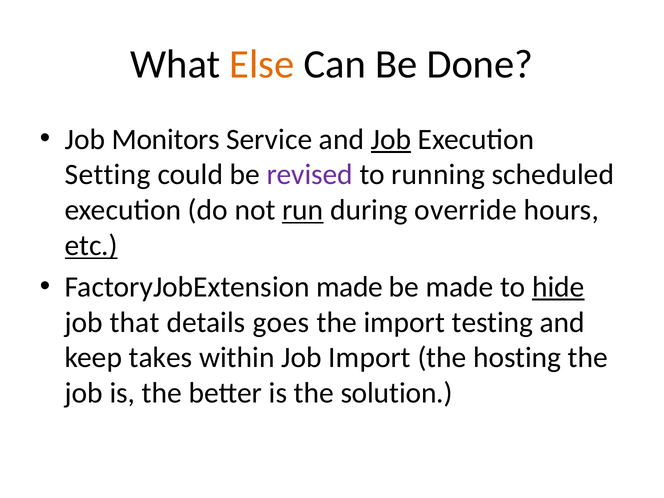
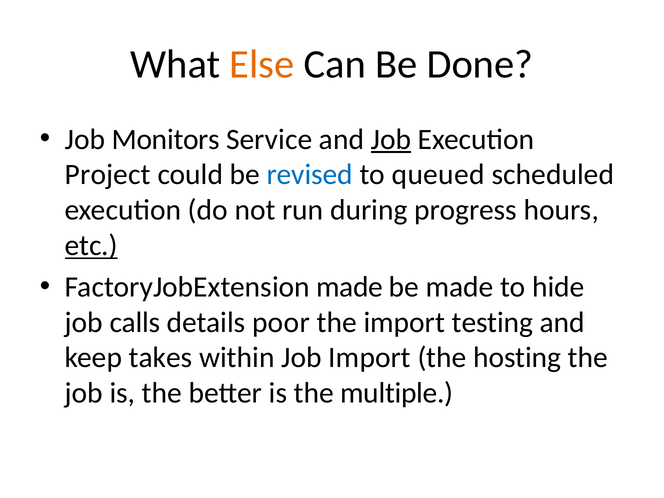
Setting: Setting -> Project
revised colour: purple -> blue
running: running -> queued
run underline: present -> none
override: override -> progress
hide underline: present -> none
that: that -> calls
goes: goes -> poor
solution: solution -> multiple
